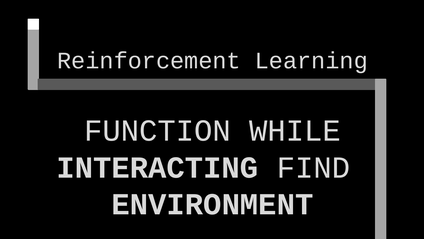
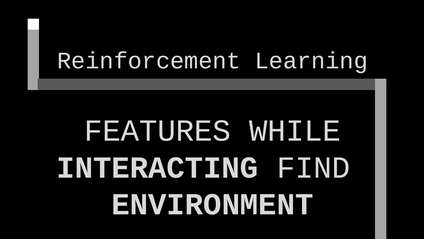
FUNCTION: FUNCTION -> FEATURES
